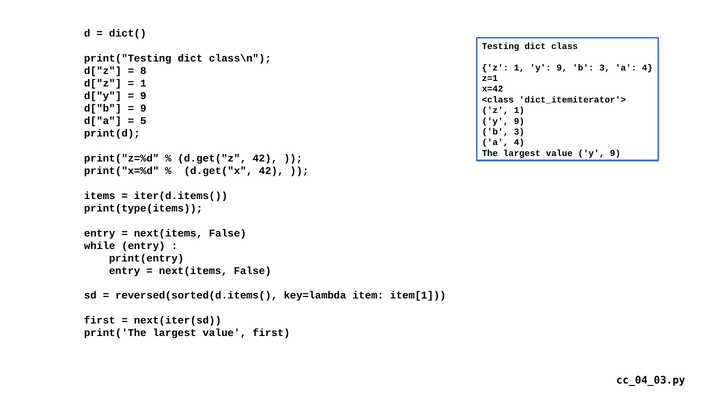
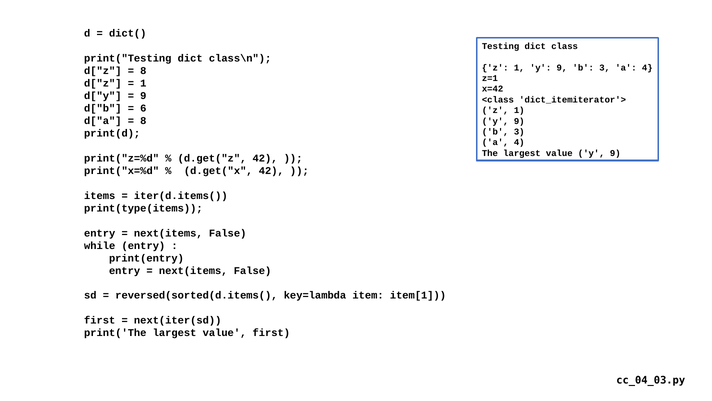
9 at (143, 108): 9 -> 6
5 at (143, 121): 5 -> 8
